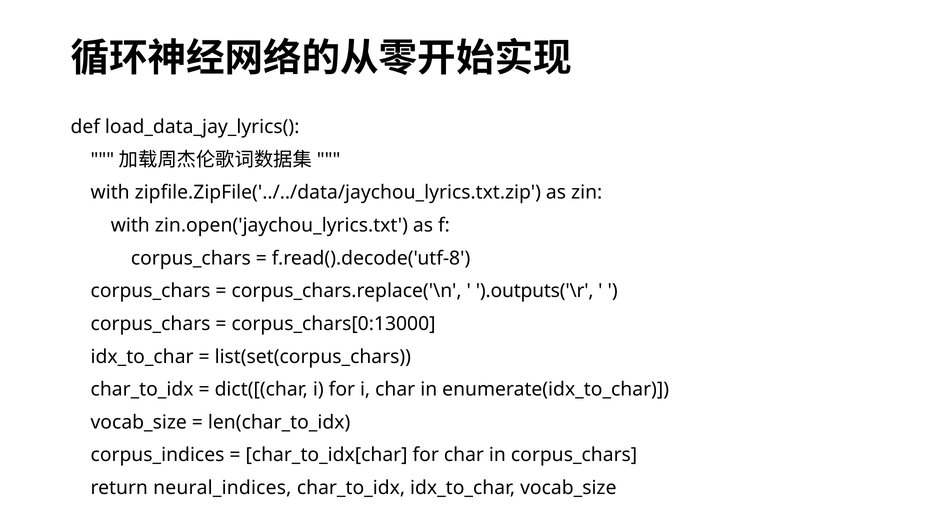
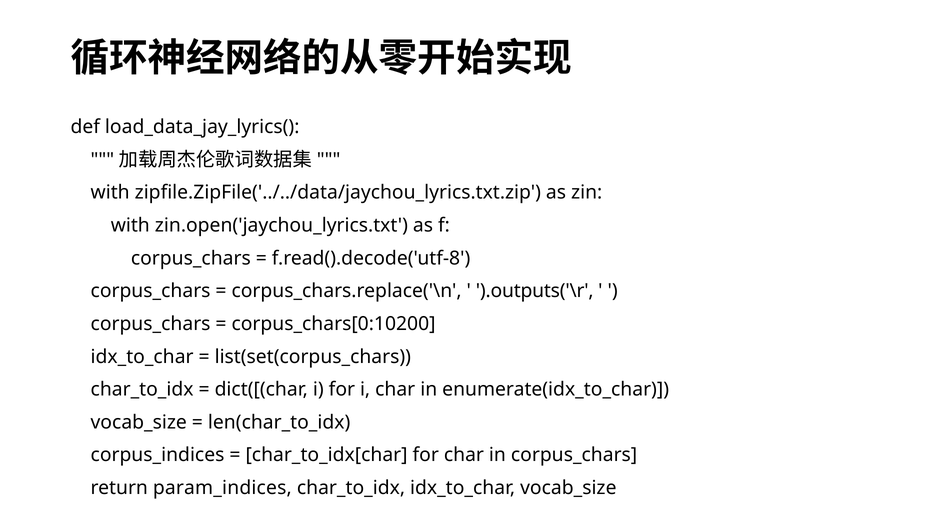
corpus_chars[0:13000: corpus_chars[0:13000 -> corpus_chars[0:10200
neural_indices: neural_indices -> param_indices
